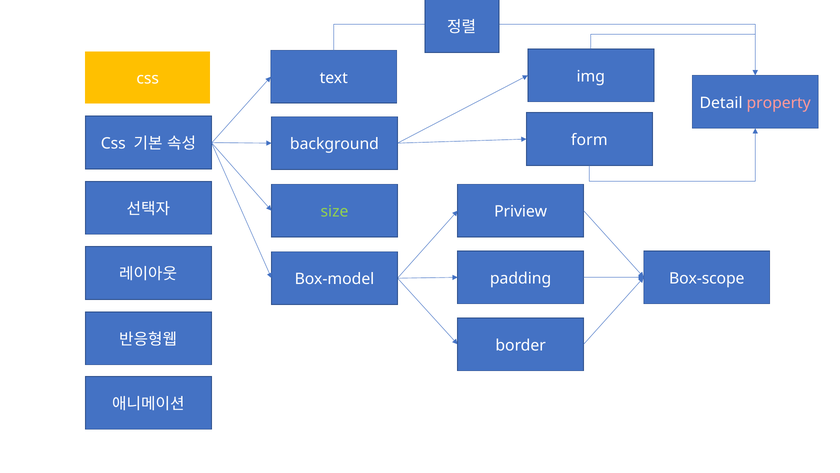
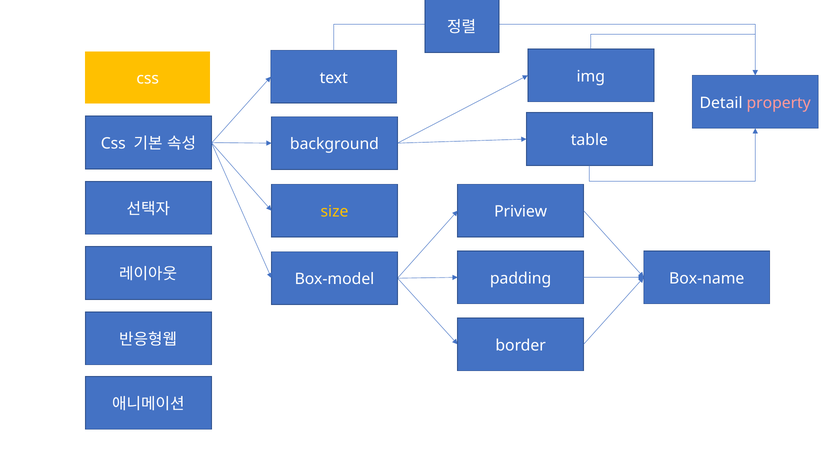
form: form -> table
size colour: light green -> yellow
Box-scope: Box-scope -> Box-name
